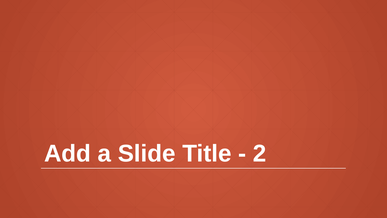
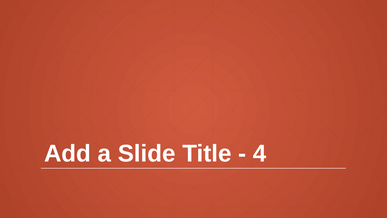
2: 2 -> 4
